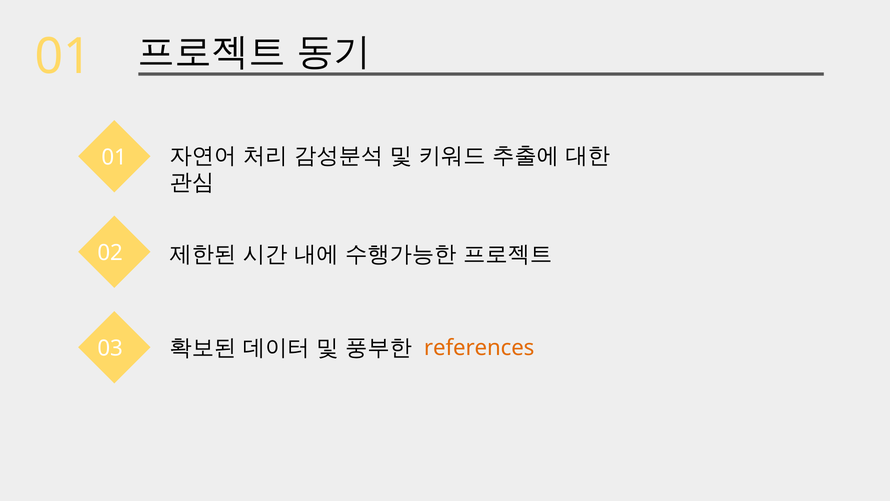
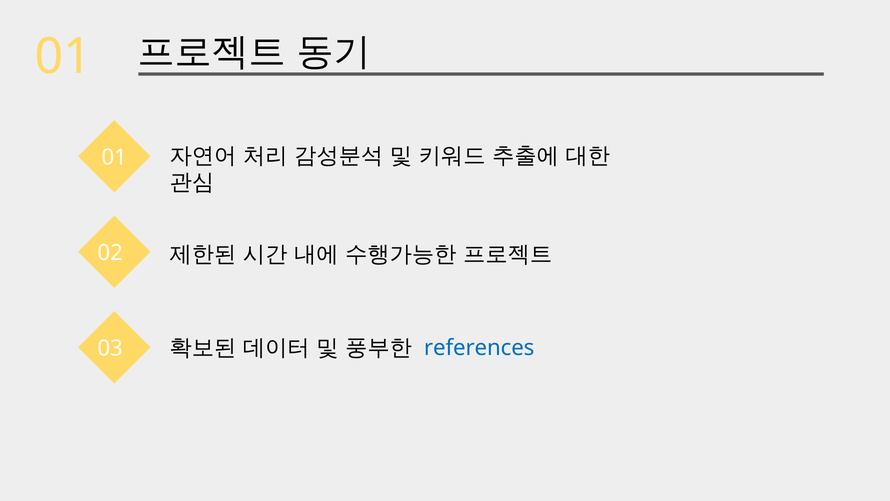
references colour: orange -> blue
